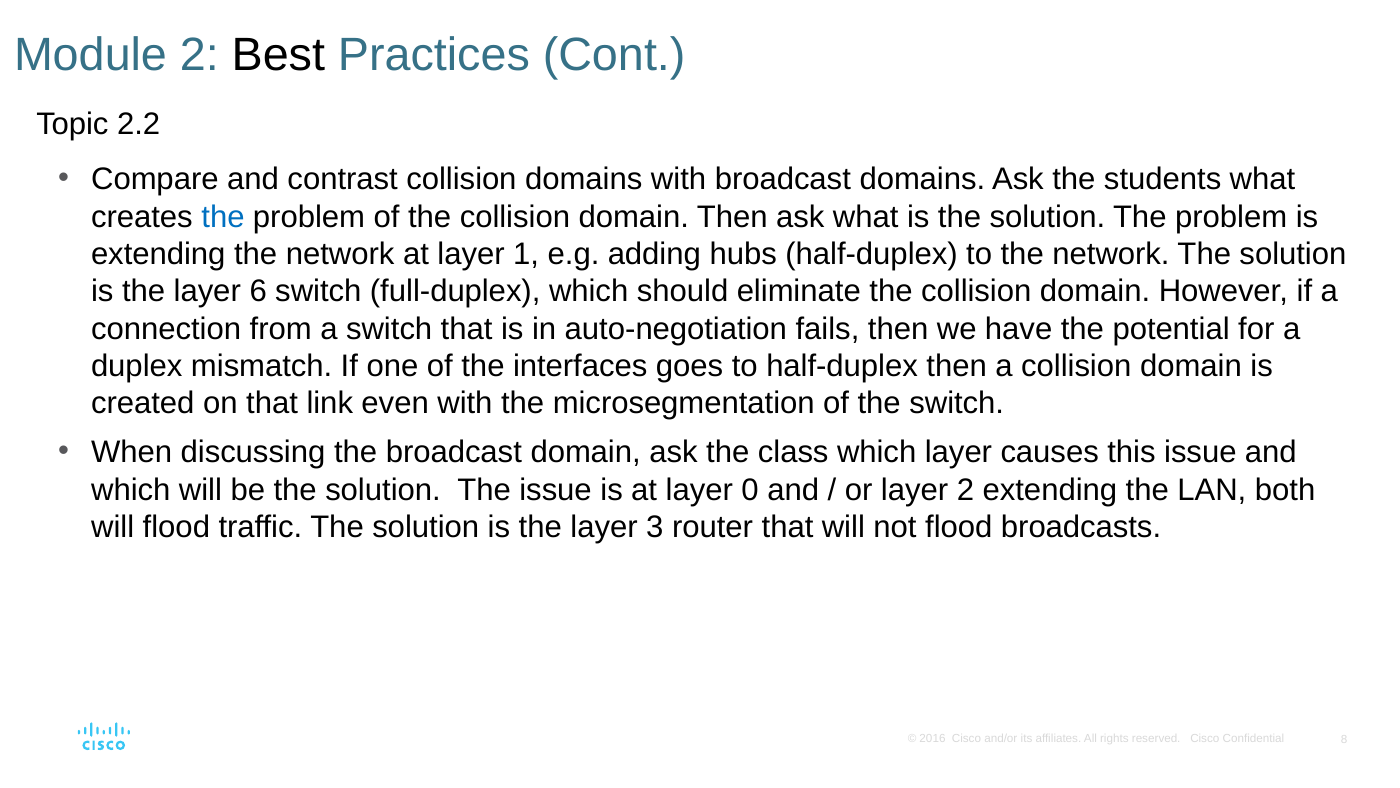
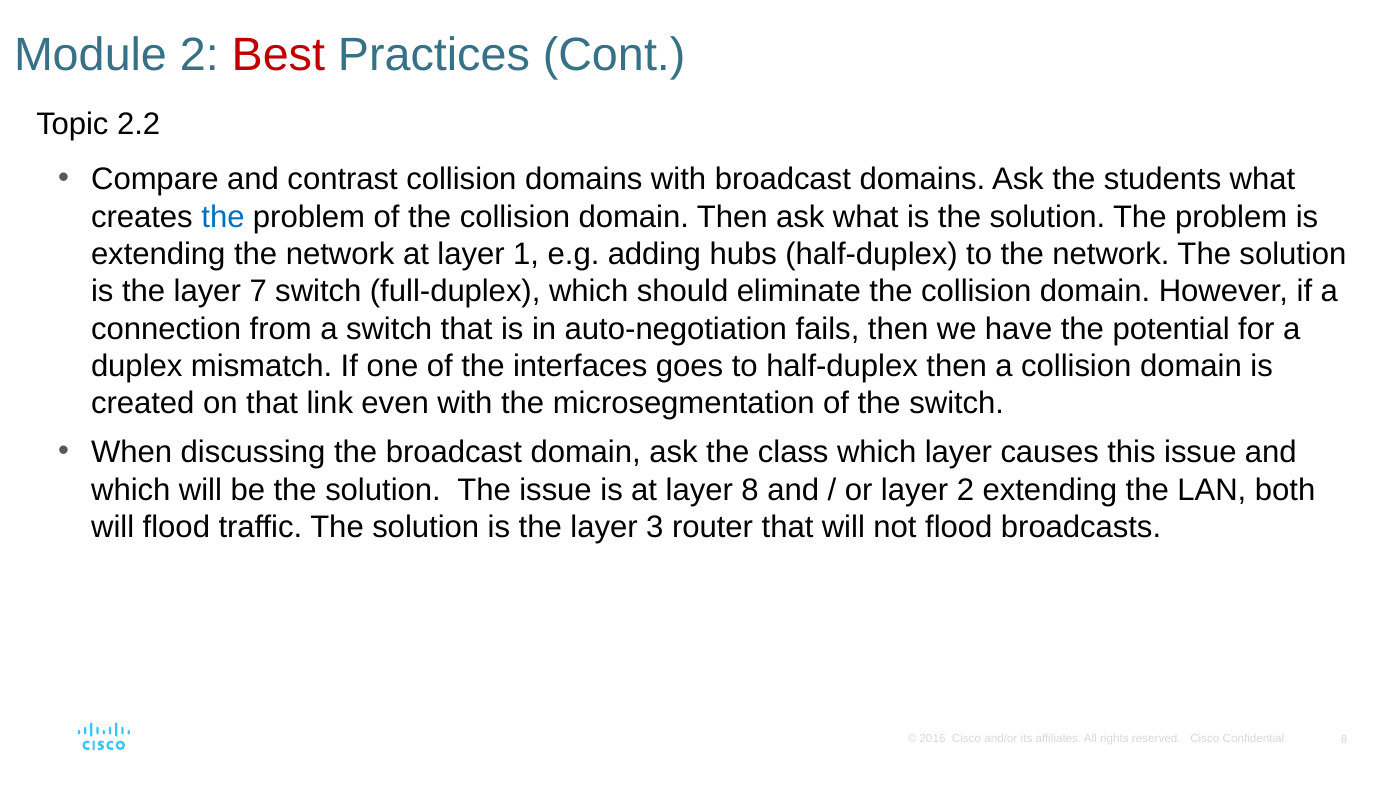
Best colour: black -> red
6: 6 -> 7
layer 0: 0 -> 8
